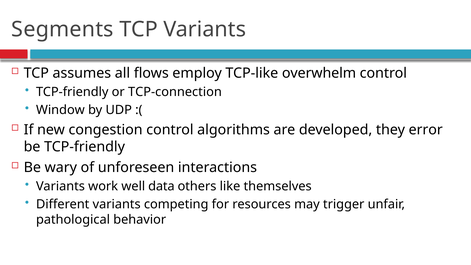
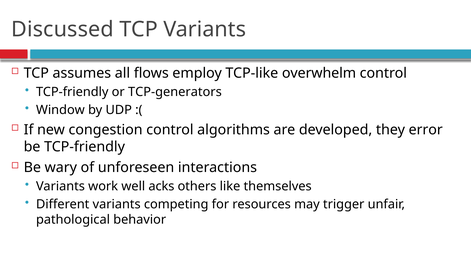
Segments: Segments -> Discussed
TCP-connection: TCP-connection -> TCP-generators
data: data -> acks
